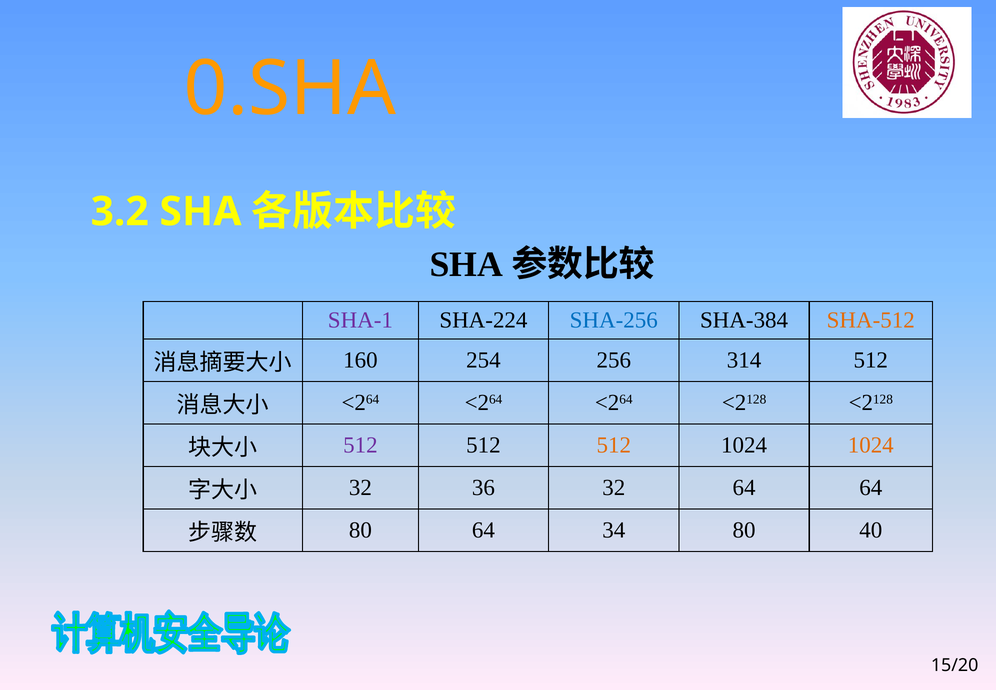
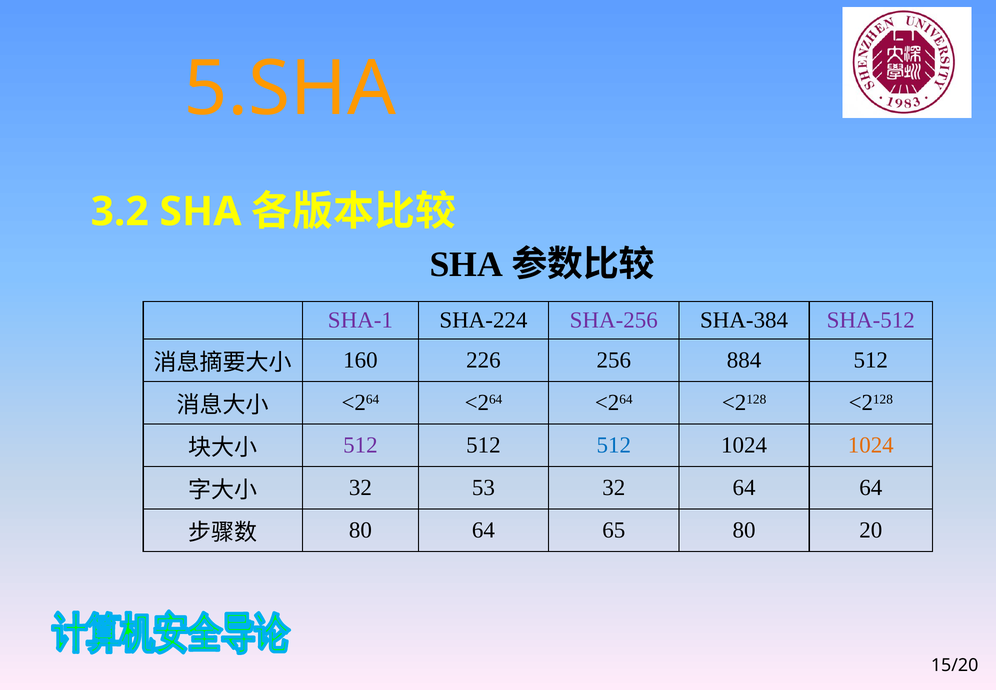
0.SHA: 0.SHA -> 5.SHA
SHA-256 colour: blue -> purple
SHA-512 colour: orange -> purple
254: 254 -> 226
314: 314 -> 884
512 at (614, 445) colour: orange -> blue
36: 36 -> 53
34: 34 -> 65
40: 40 -> 20
